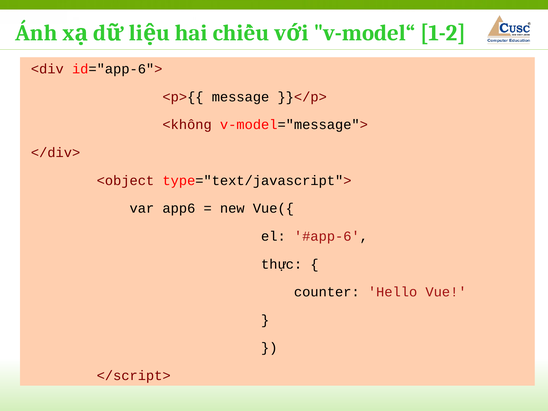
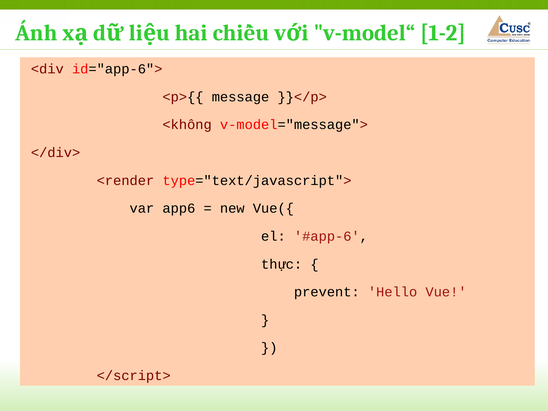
<object: <object -> <render
counter: counter -> prevent
